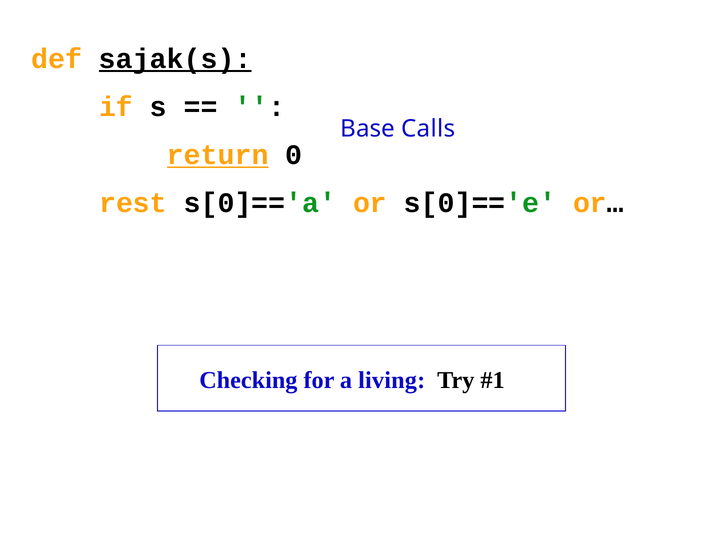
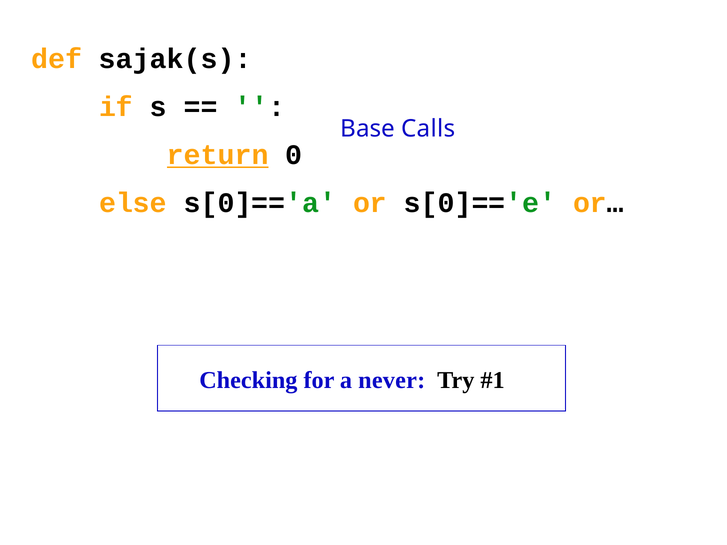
sajak(s underline: present -> none
rest: rest -> else
living: living -> never
